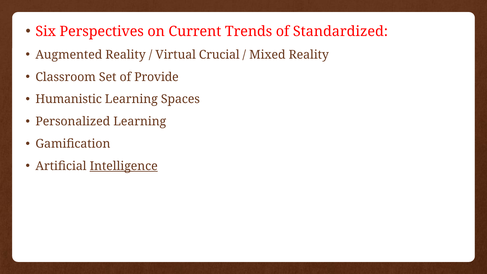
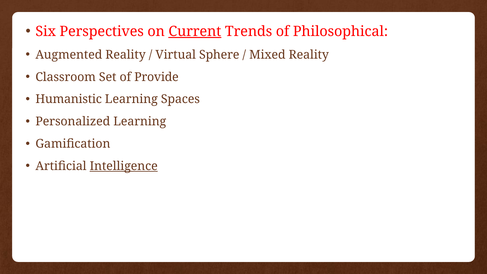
Current underline: none -> present
Standardized: Standardized -> Philosophical
Crucial: Crucial -> Sphere
